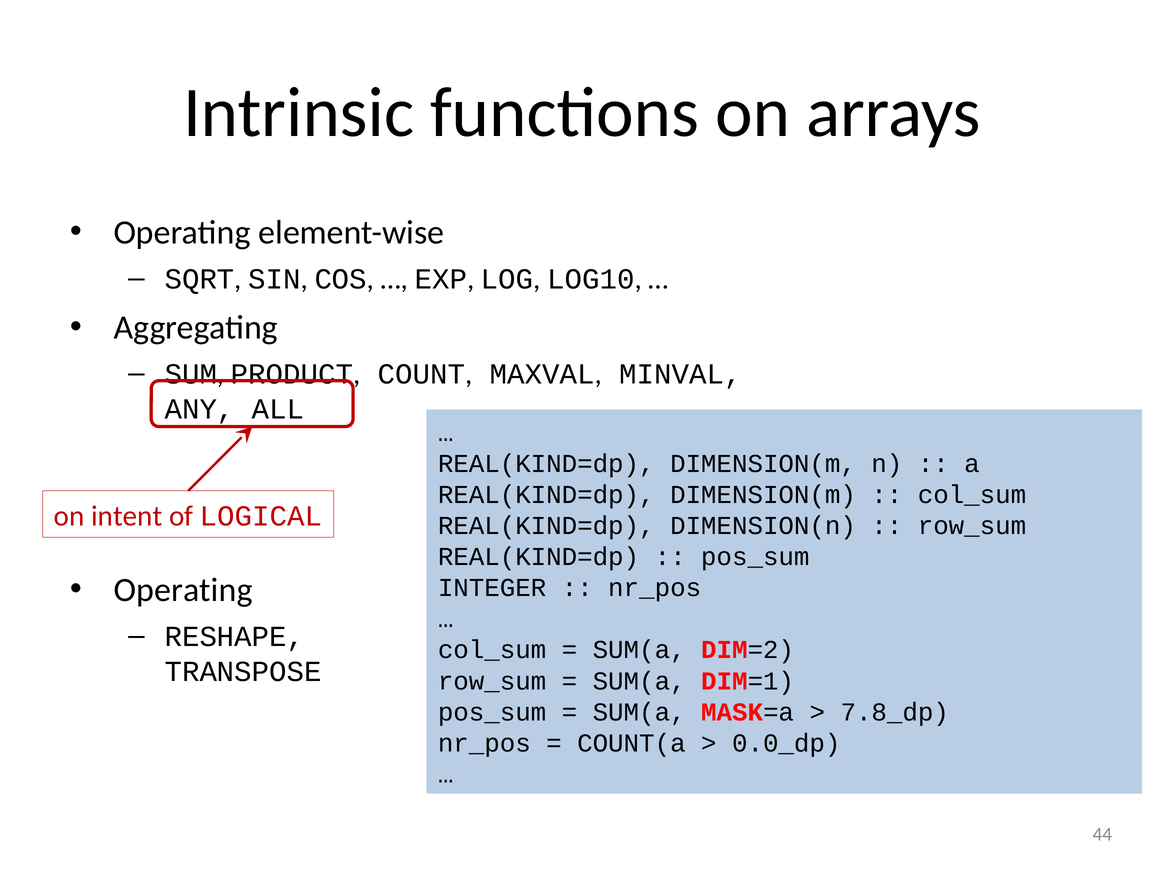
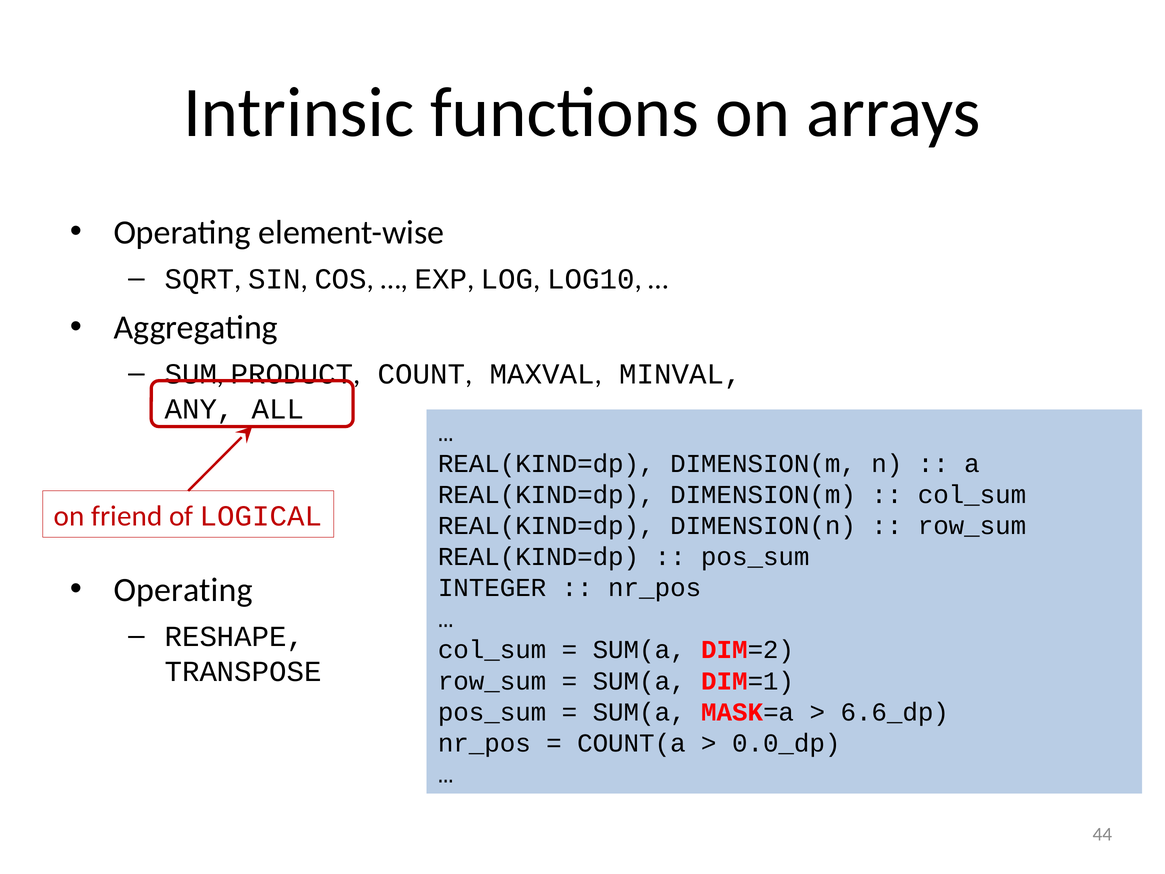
intent: intent -> friend
7.8_dp: 7.8_dp -> 6.6_dp
